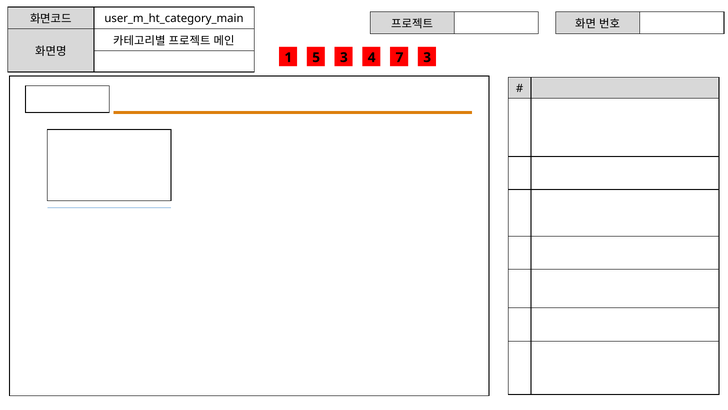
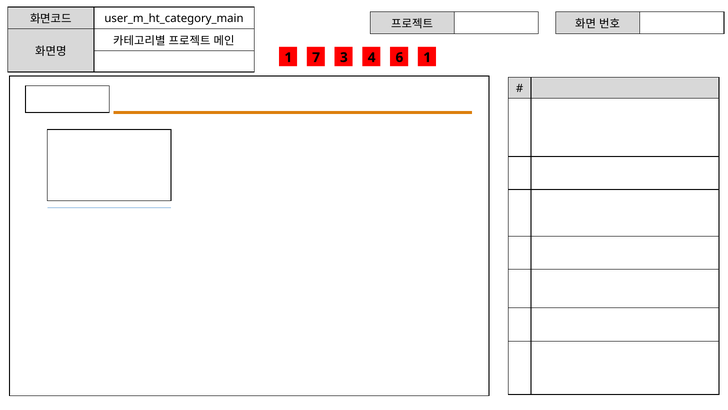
5: 5 -> 7
7: 7 -> 6
3 3: 3 -> 1
